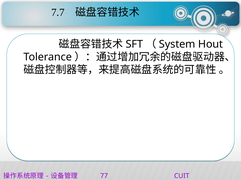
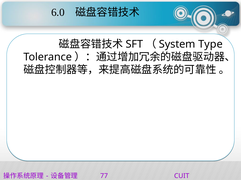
7.7: 7.7 -> 6.0
Hout: Hout -> Type
